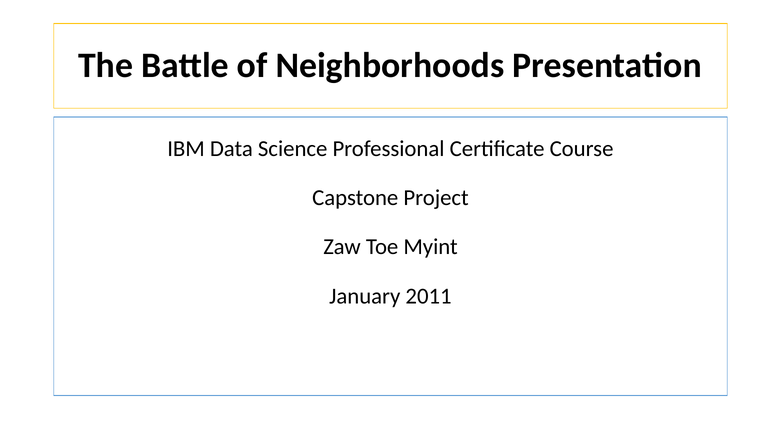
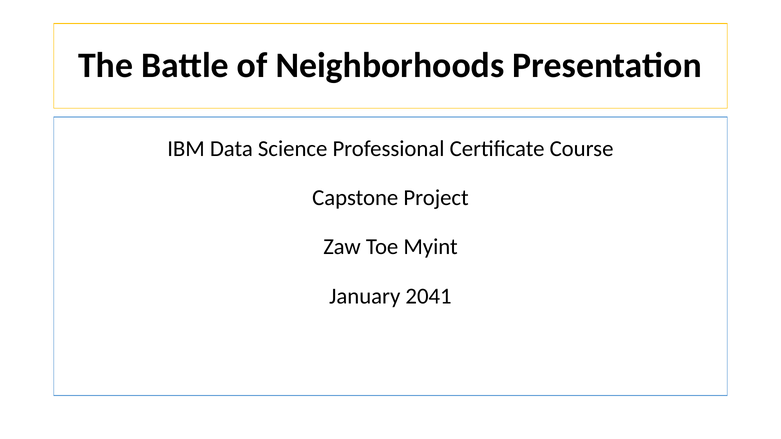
2011: 2011 -> 2041
